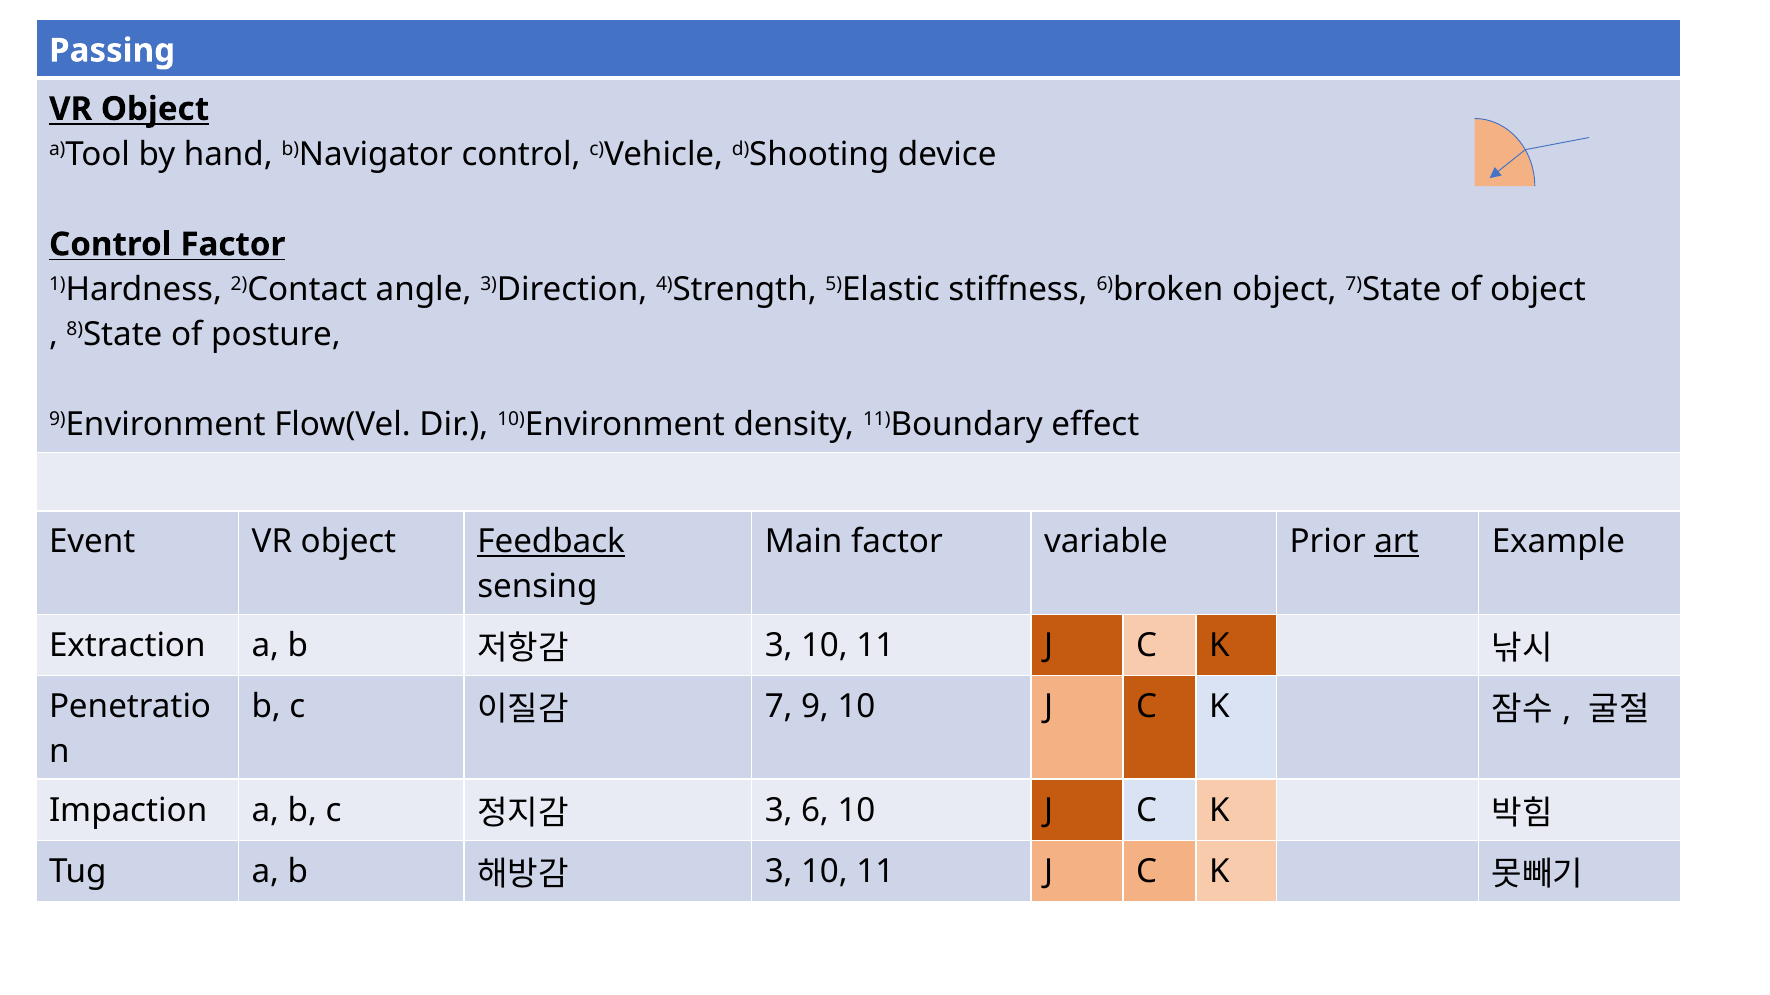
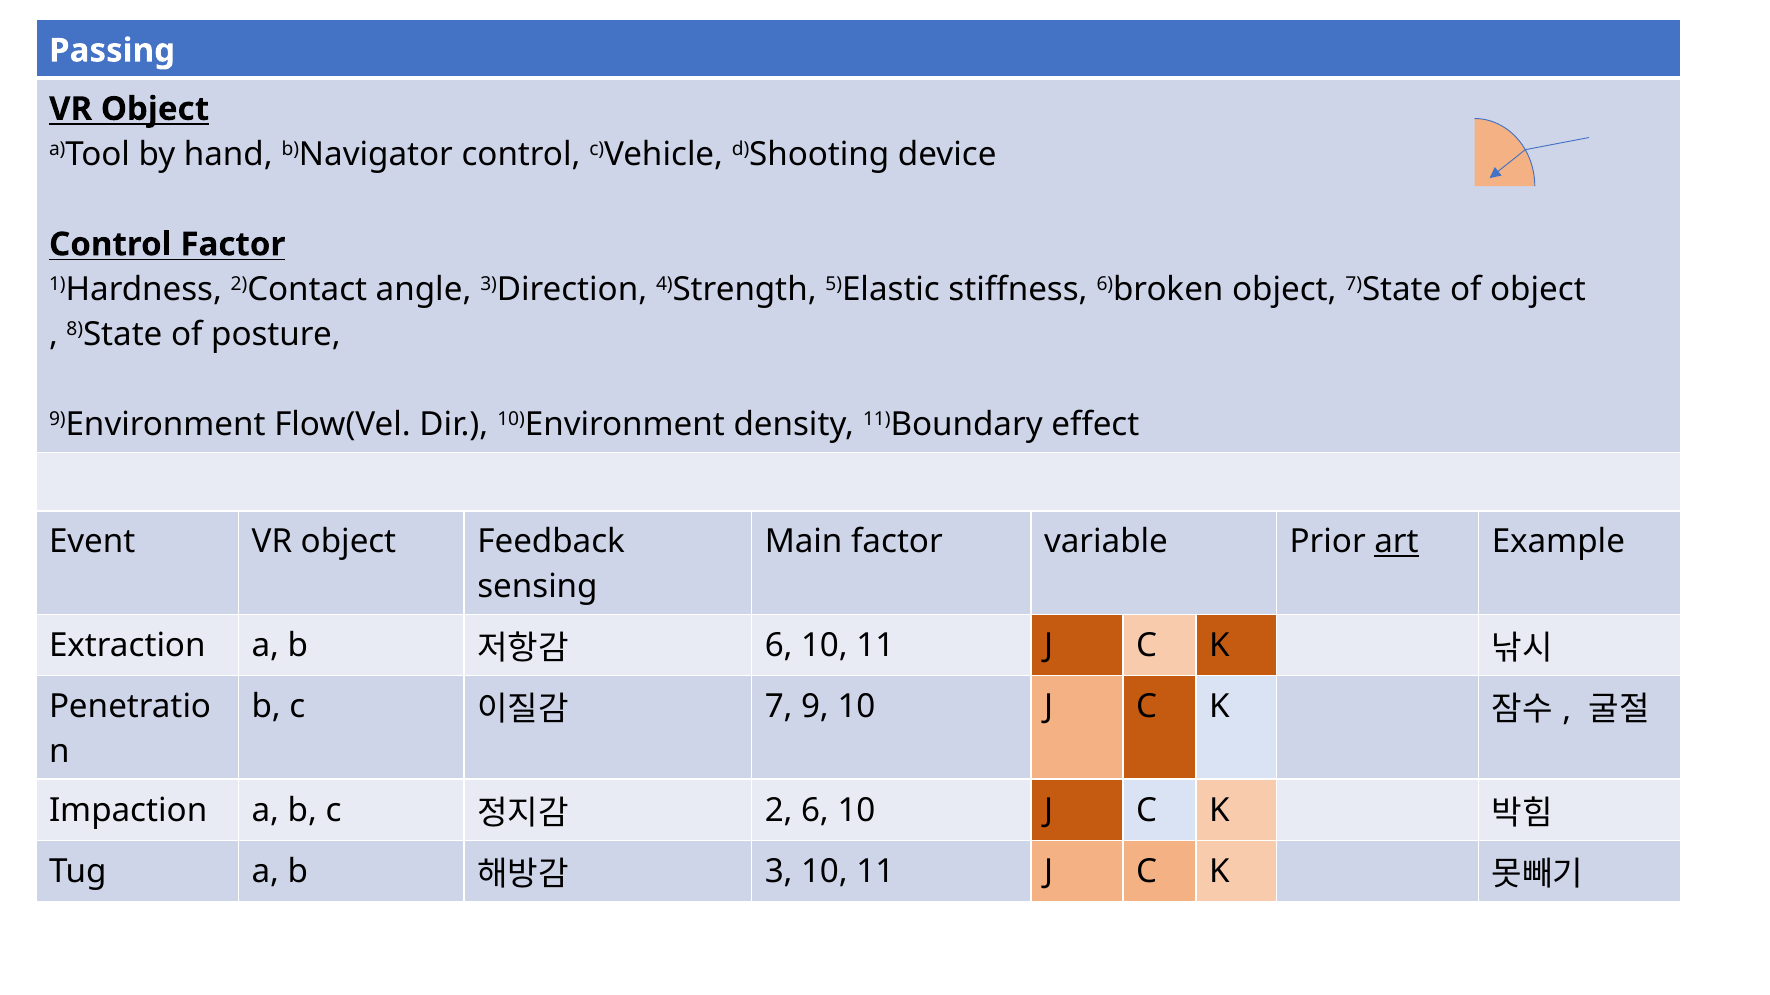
Feedback underline: present -> none
3 at (779, 646): 3 -> 6
3 at (779, 811): 3 -> 2
